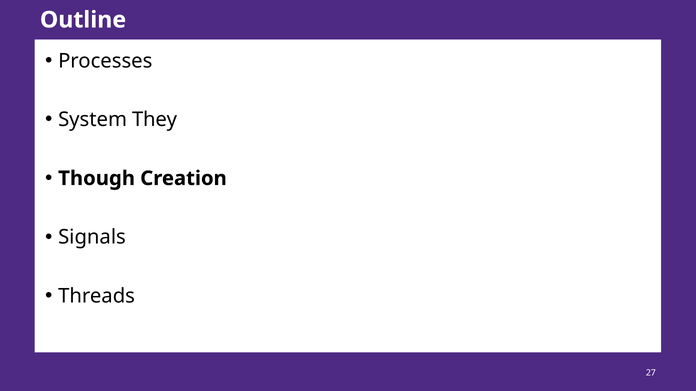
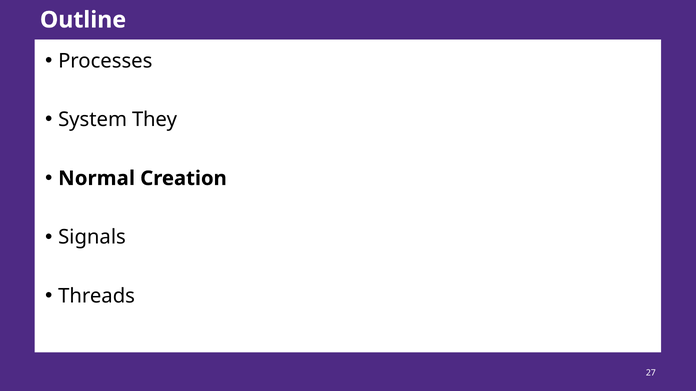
Though: Though -> Normal
